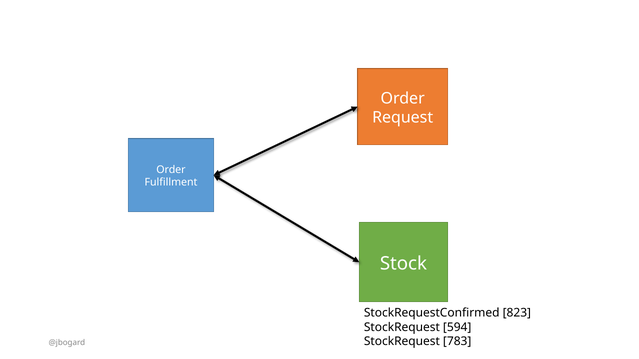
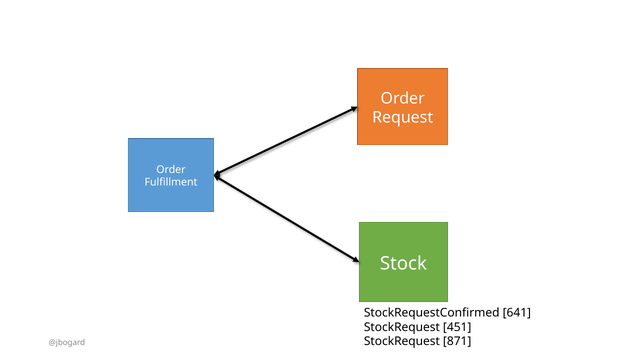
823: 823 -> 641
594: 594 -> 451
783: 783 -> 871
